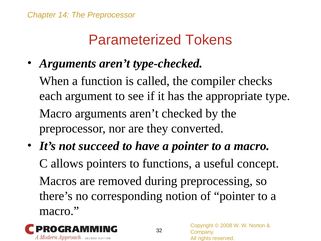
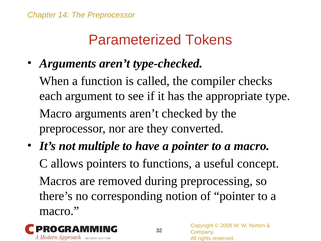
succeed: succeed -> multiple
